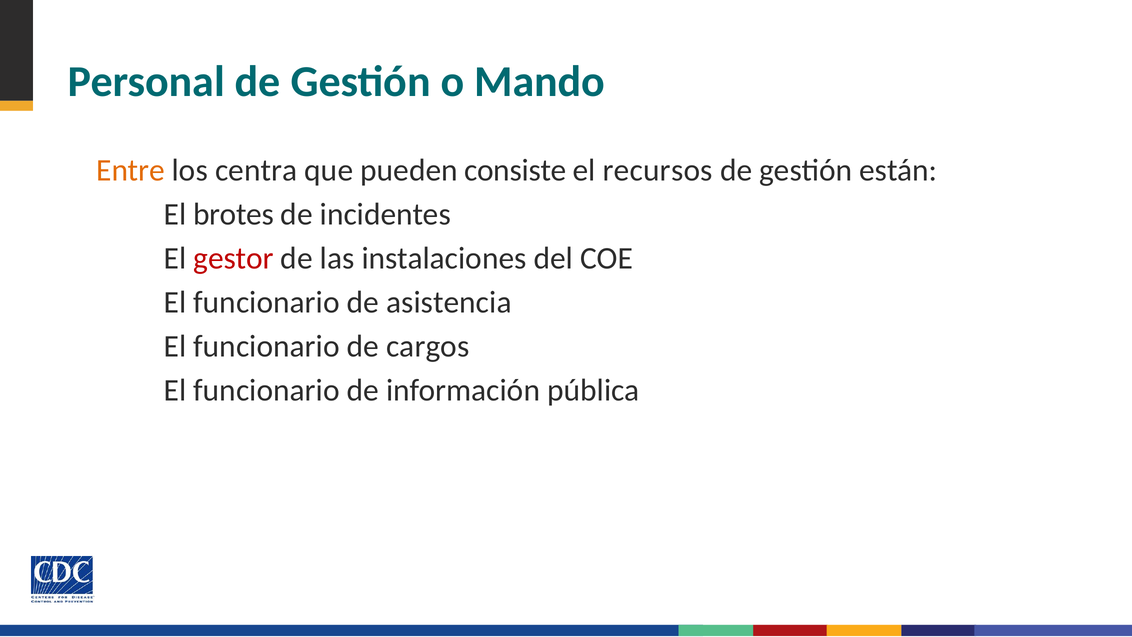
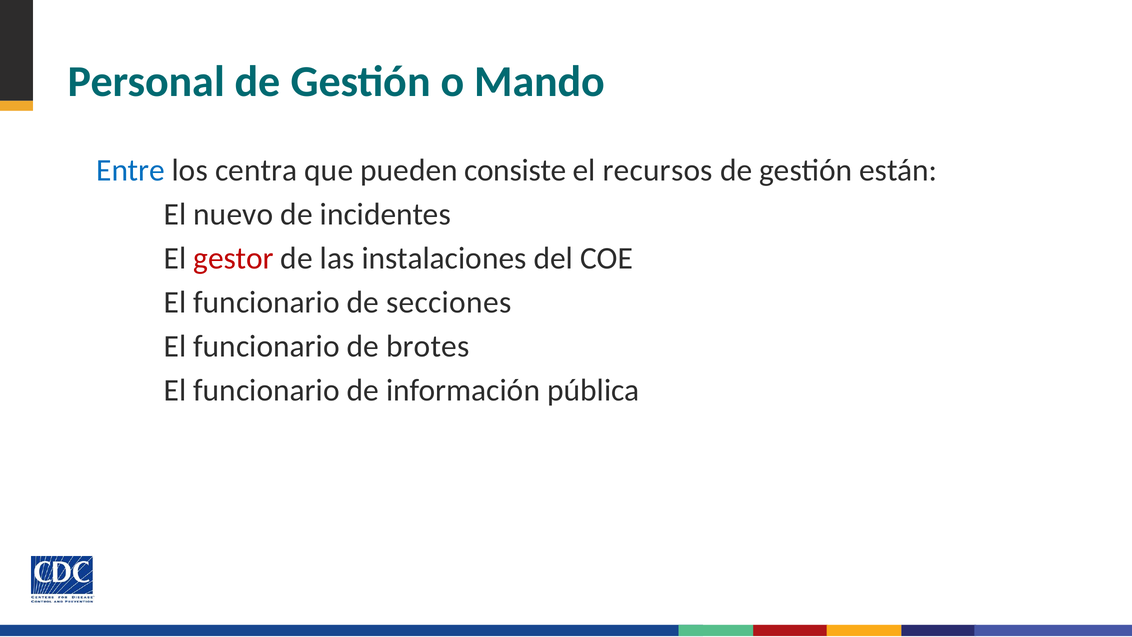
Entre colour: orange -> blue
brotes: brotes -> nuevo
asistencia: asistencia -> secciones
cargos: cargos -> brotes
